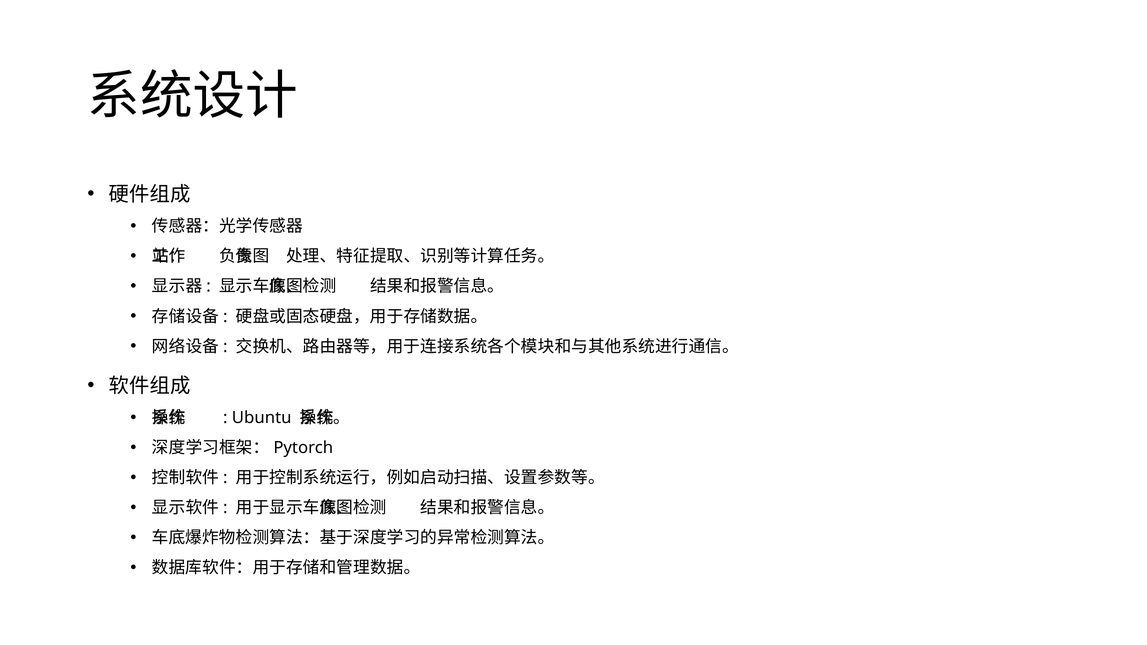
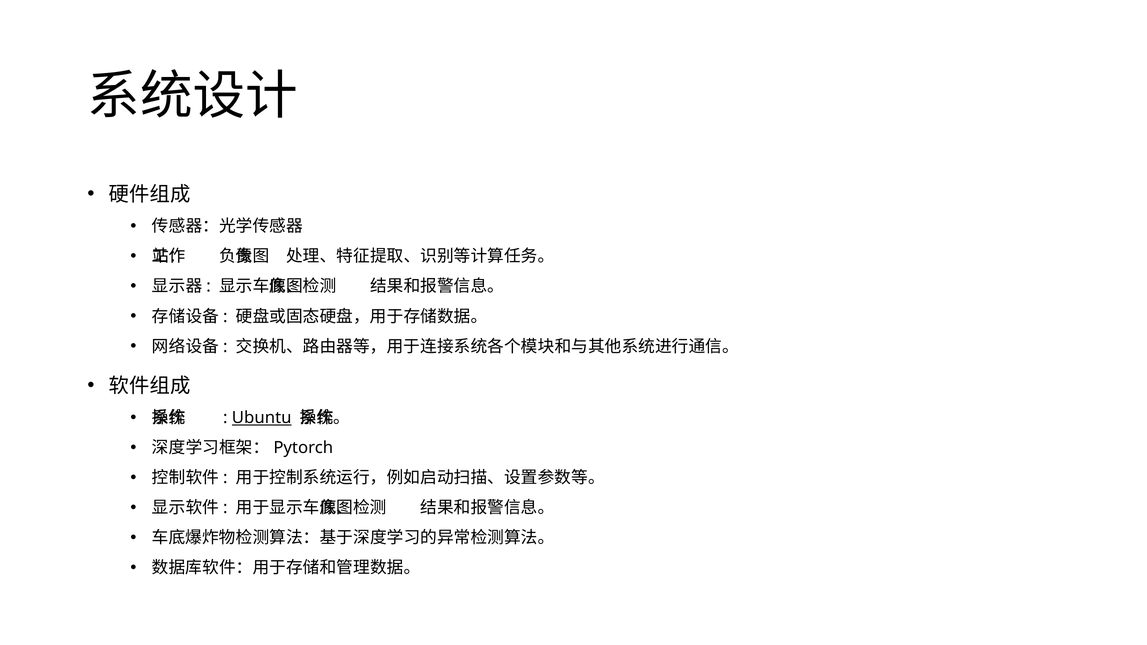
Ubuntu underline: none -> present
